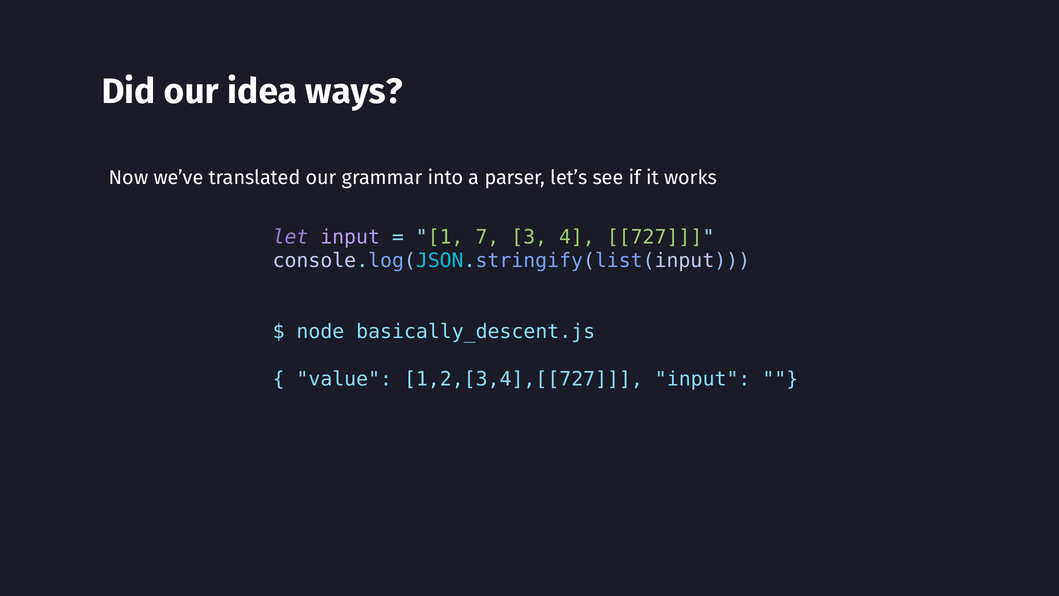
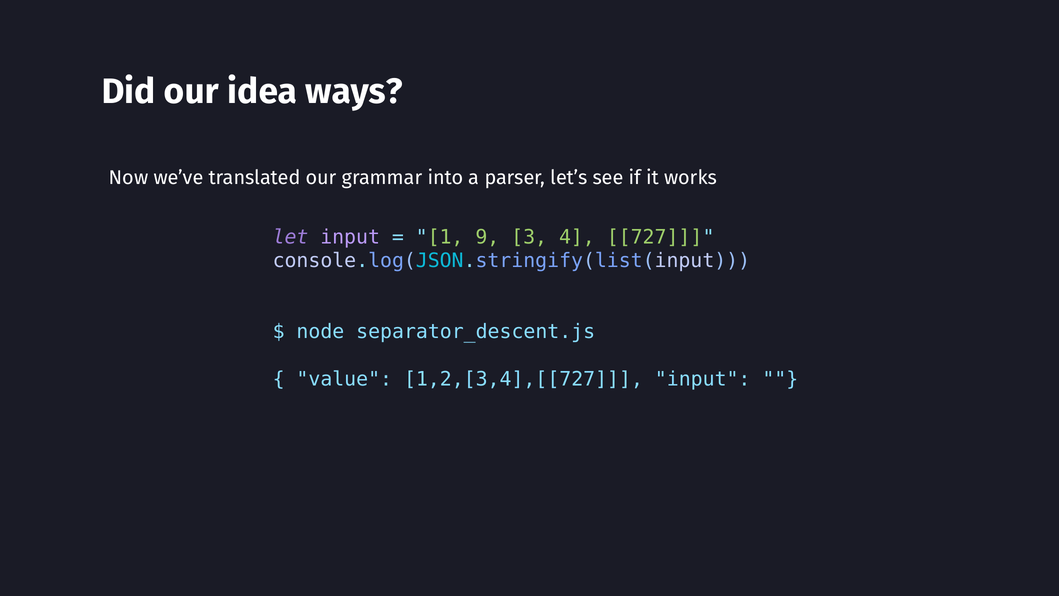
7: 7 -> 9
basically_descent.js: basically_descent.js -> separator_descent.js
